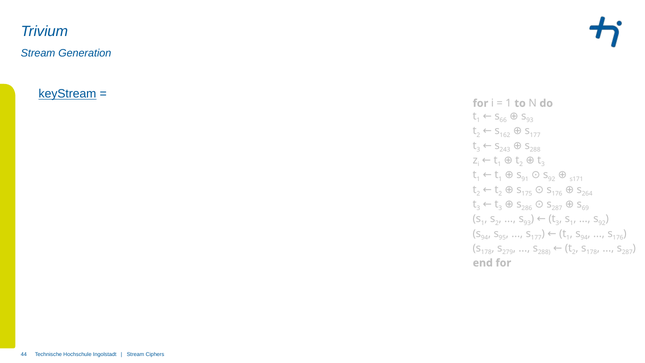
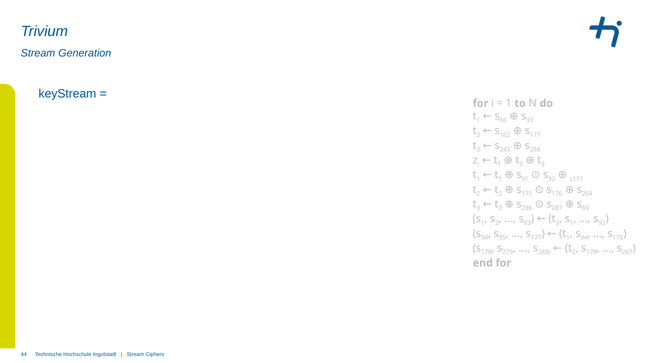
keyStream underline: present -> none
